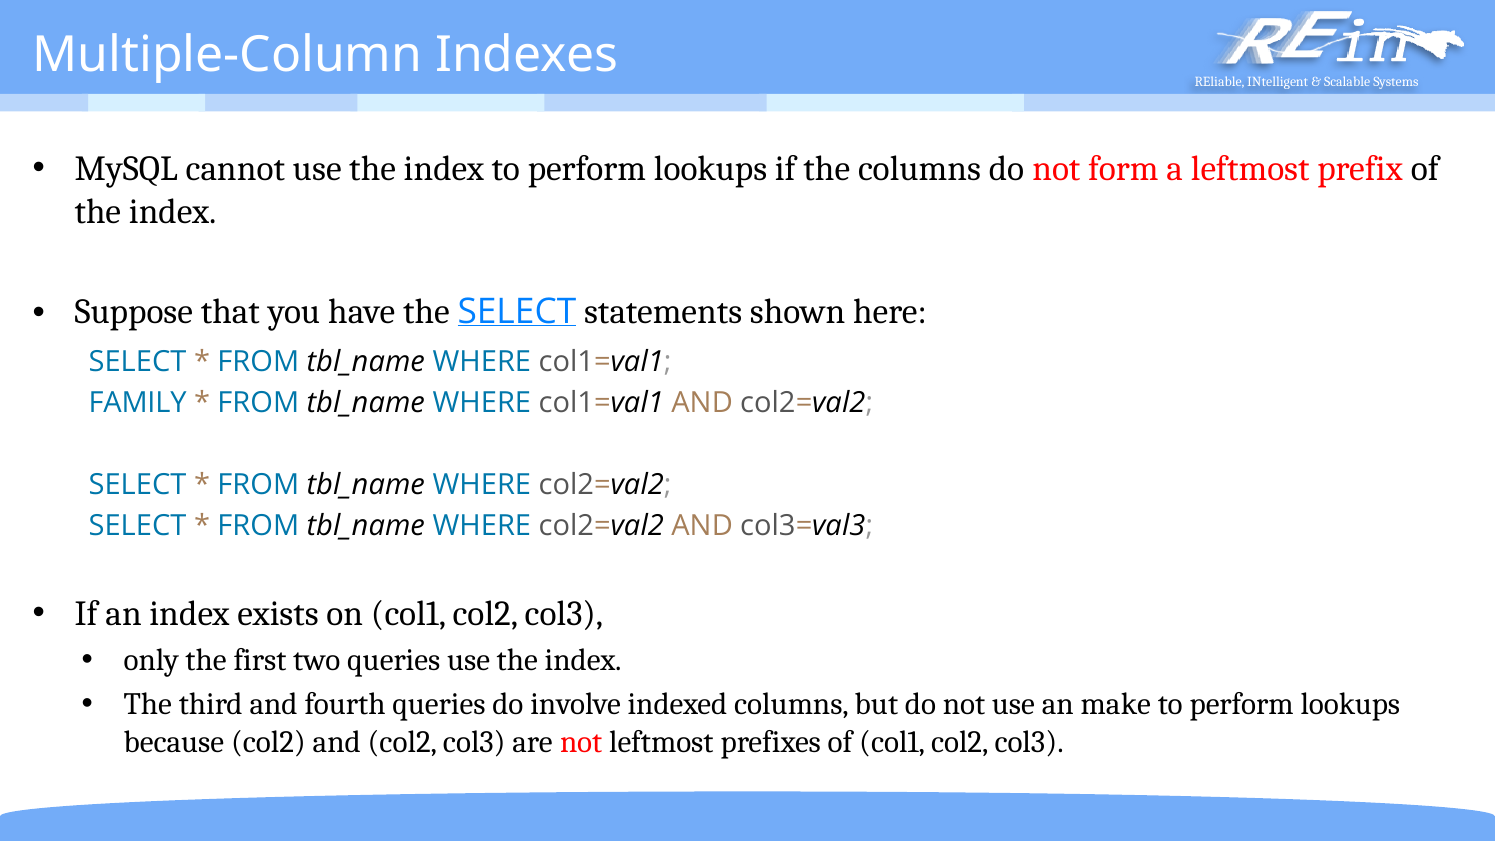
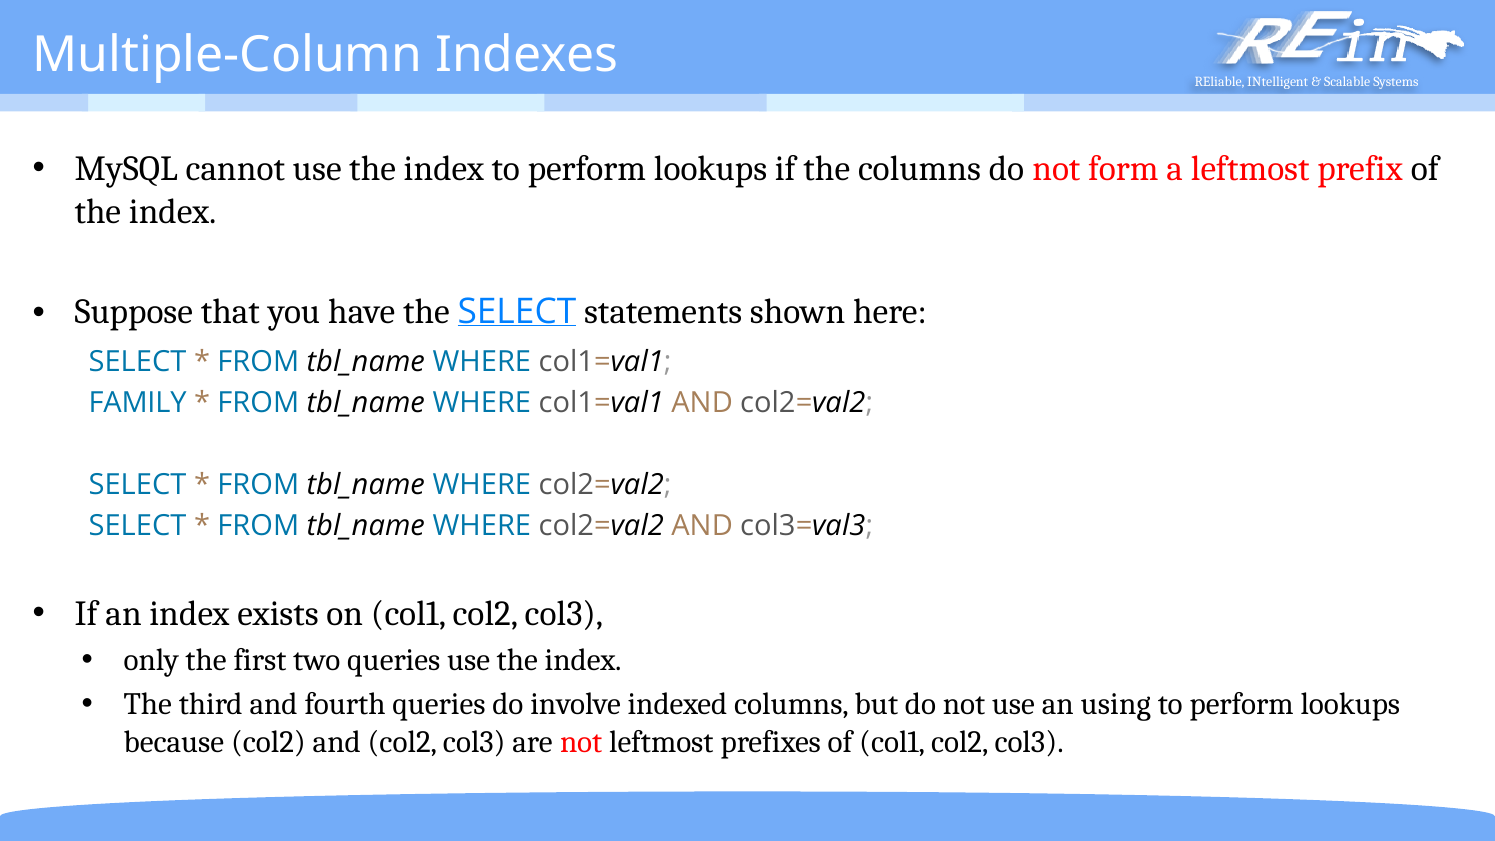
make: make -> using
